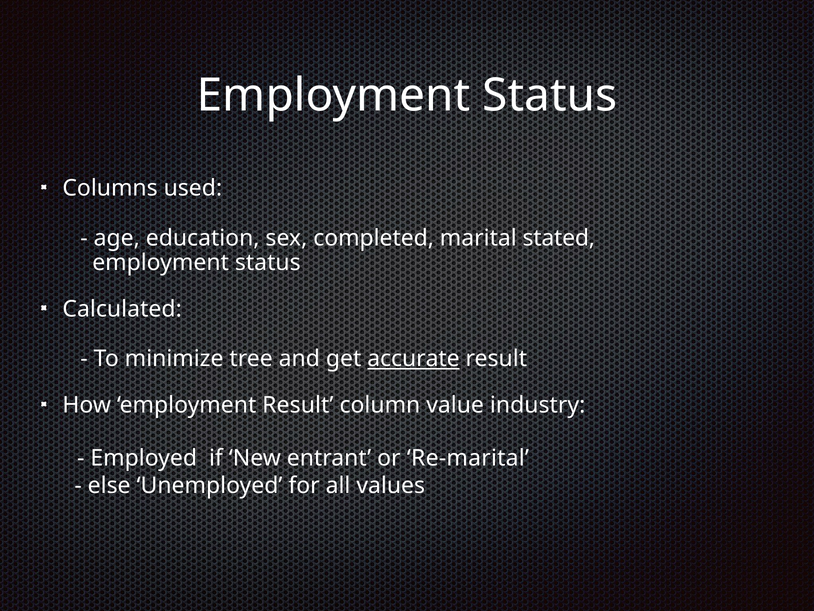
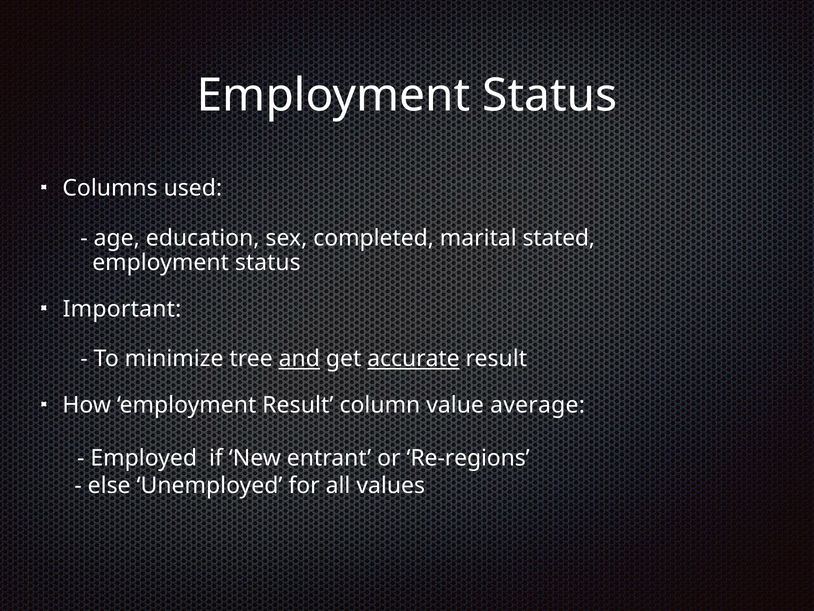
Calculated: Calculated -> Important
and underline: none -> present
industry: industry -> average
Re-marital: Re-marital -> Re-regions
